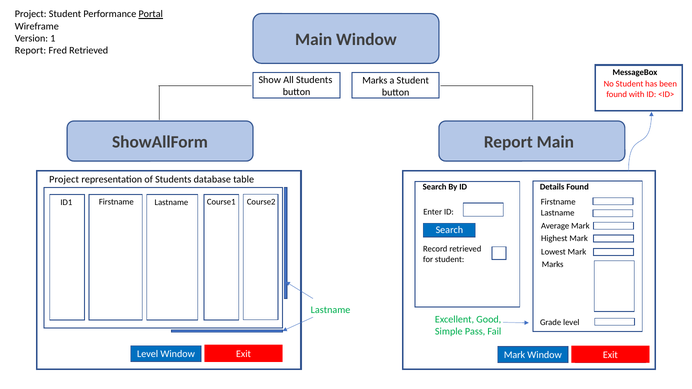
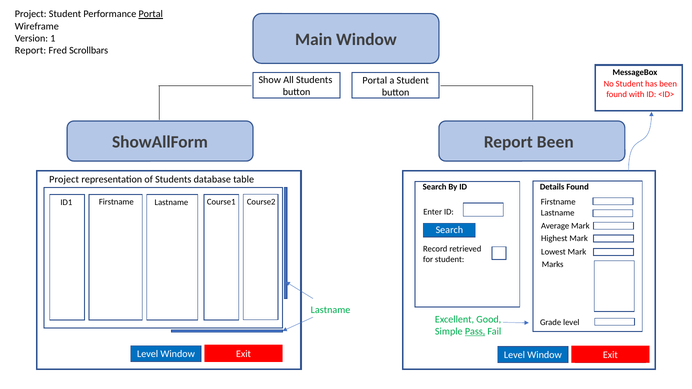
Fred Retrieved: Retrieved -> Scrollbars
Marks at (375, 80): Marks -> Portal
Report Main: Main -> Been
Pass underline: none -> present
Exit Mark: Mark -> Level
